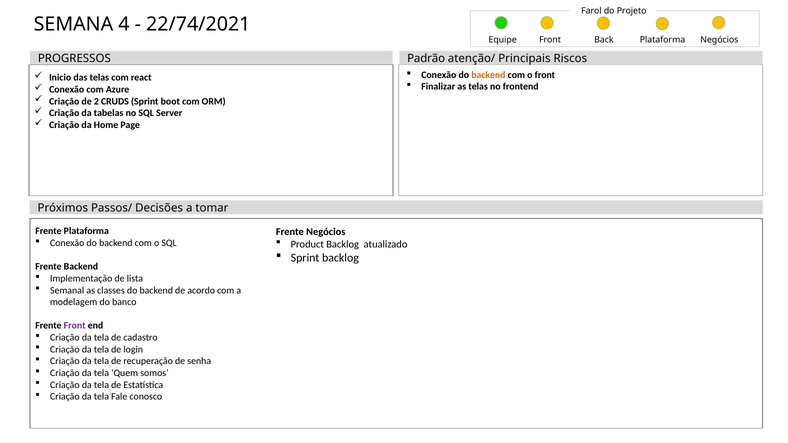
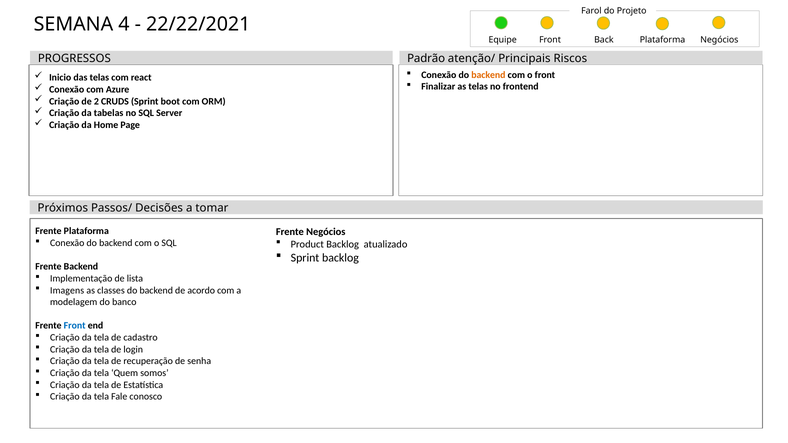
22/74/2021: 22/74/2021 -> 22/22/2021
Semanal: Semanal -> Imagens
Front at (75, 326) colour: purple -> blue
